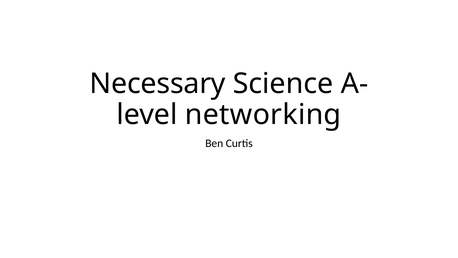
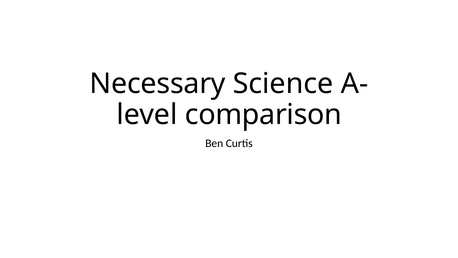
networking: networking -> comparison
